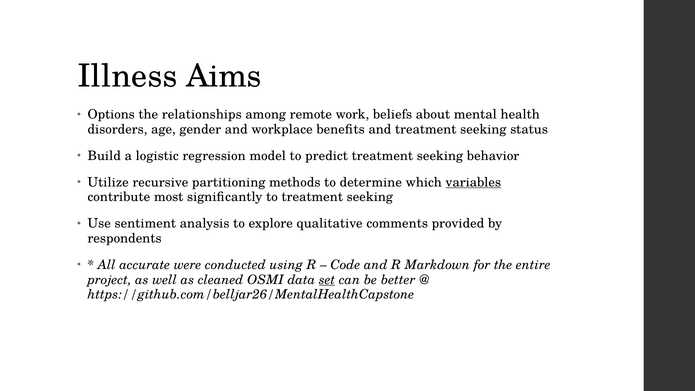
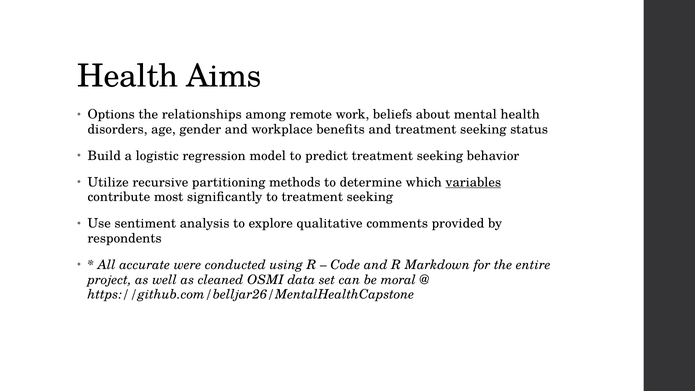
Illness at (127, 76): Illness -> Health
set underline: present -> none
better: better -> moral
